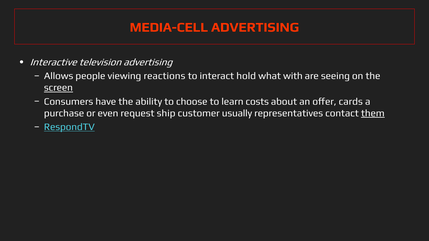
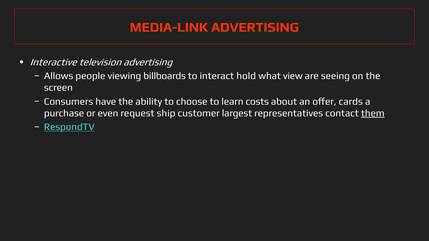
MEDIA-CELL: MEDIA-CELL -> MEDIA-LINK
reactions: reactions -> billboards
with: with -> view
screen underline: present -> none
usually: usually -> largest
